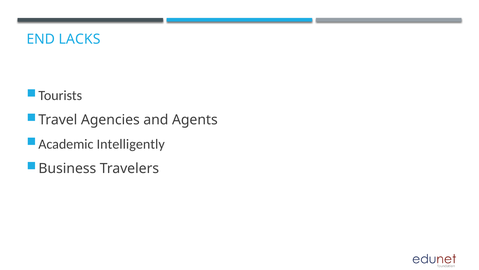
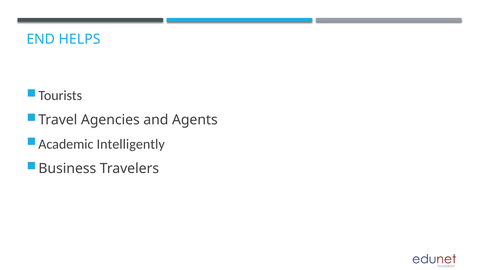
LACKS: LACKS -> HELPS
